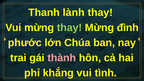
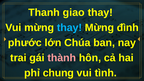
lành: lành -> giao
thay at (69, 28) colour: light green -> light blue
khắng: khắng -> chung
